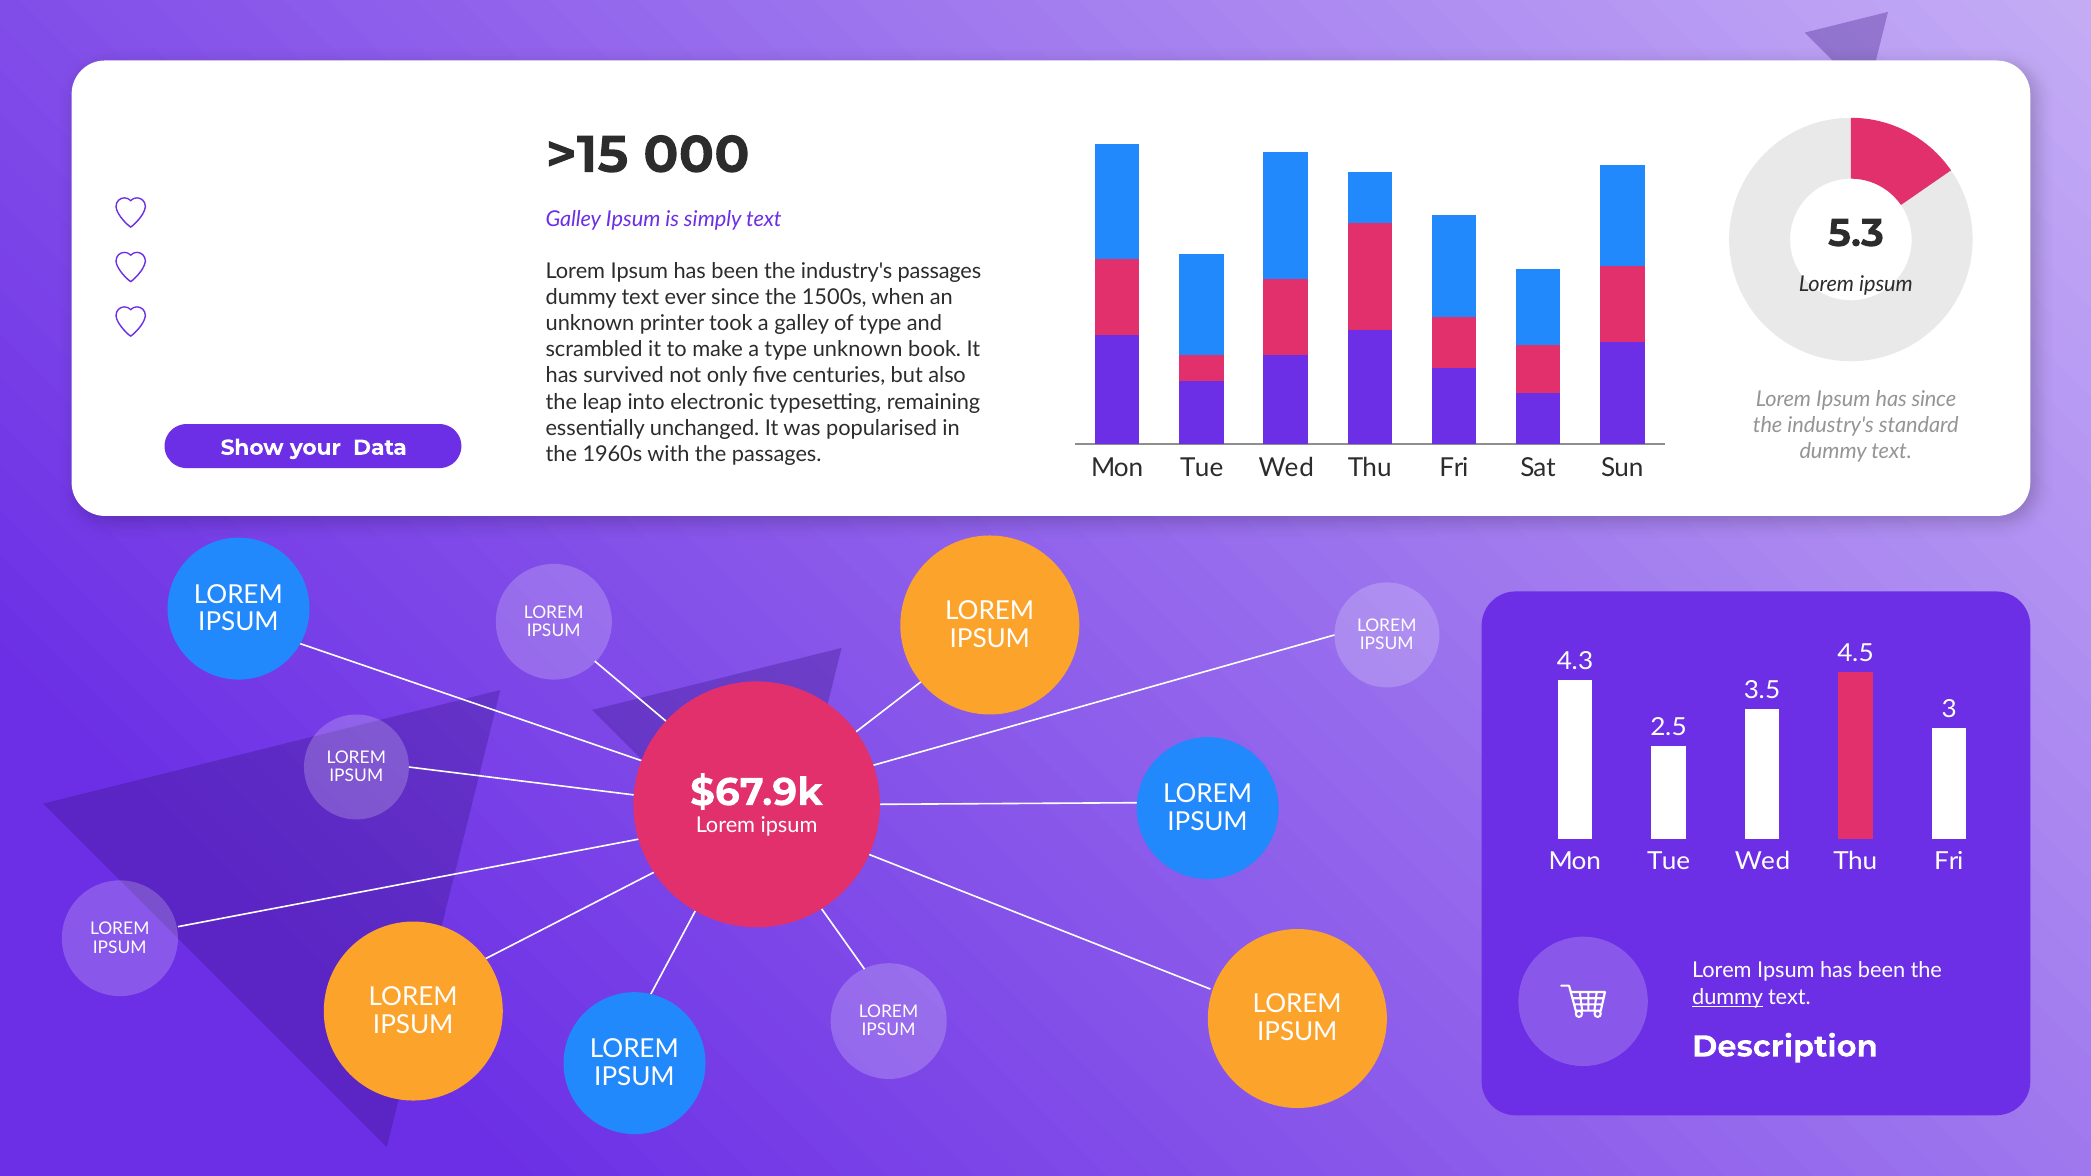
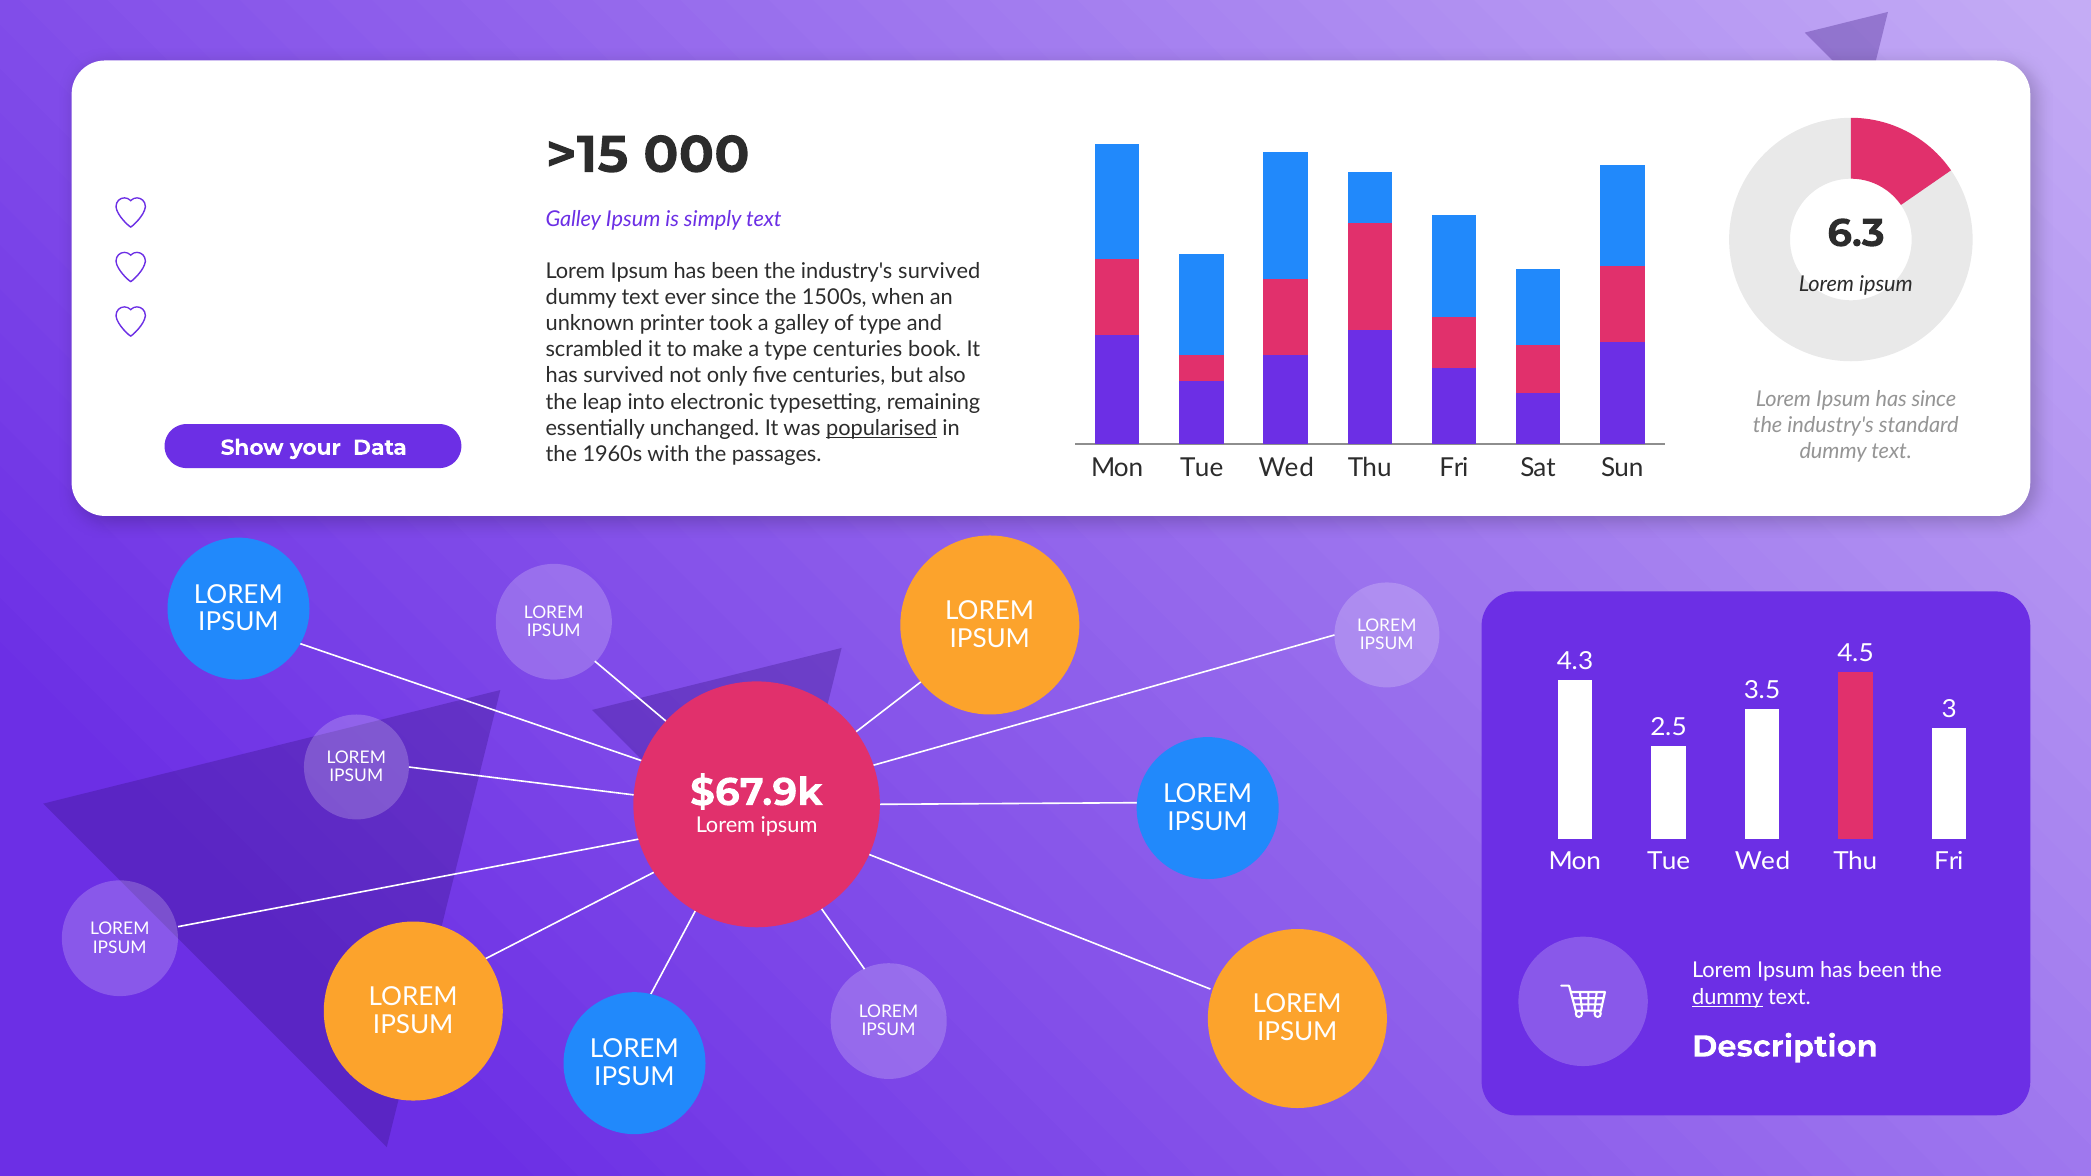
5.3: 5.3 -> 6.3
industry's passages: passages -> survived
type unknown: unknown -> centuries
popularised underline: none -> present
